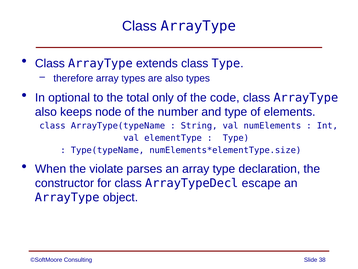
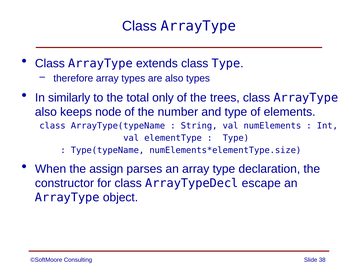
optional: optional -> similarly
code: code -> trees
violate: violate -> assign
